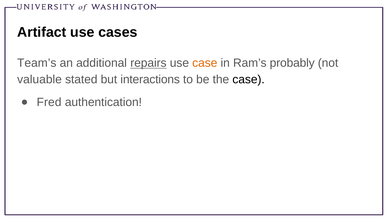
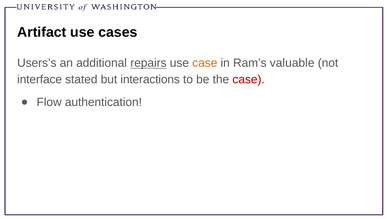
Team’s: Team’s -> Users’s
probably: probably -> valuable
valuable: valuable -> interface
case at (249, 79) colour: black -> red
Fred: Fred -> Flow
